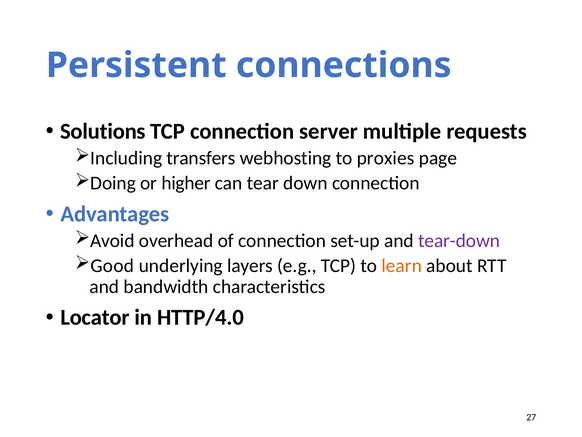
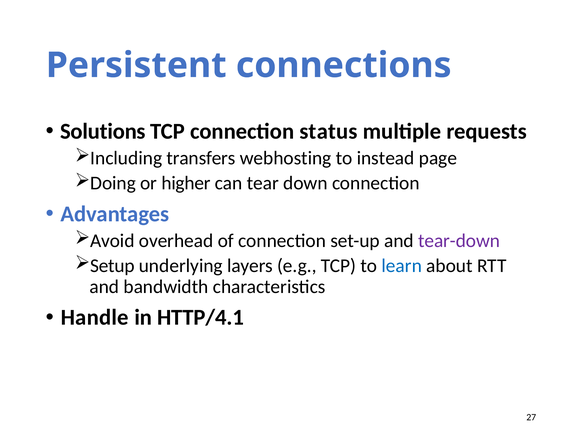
server: server -> status
proxies: proxies -> instead
Good: Good -> Setup
learn colour: orange -> blue
Locator: Locator -> Handle
HTTP/4.0: HTTP/4.0 -> HTTP/4.1
